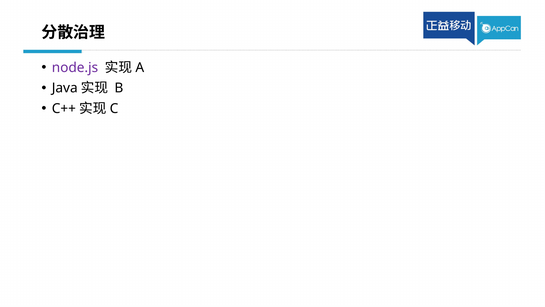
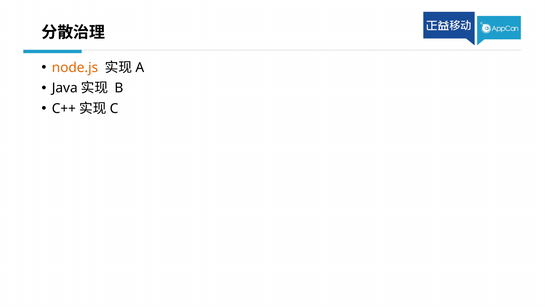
node.js colour: purple -> orange
